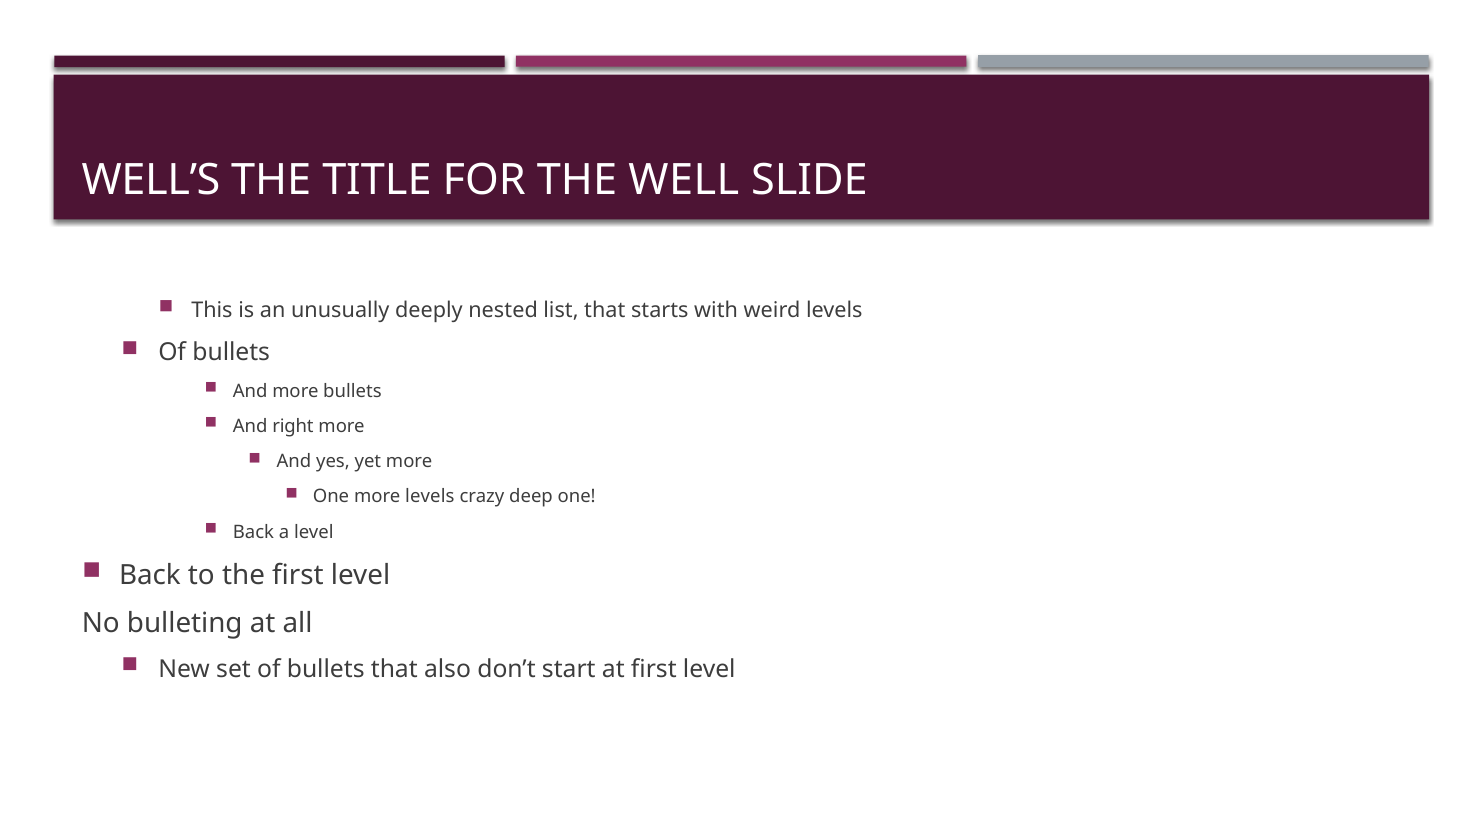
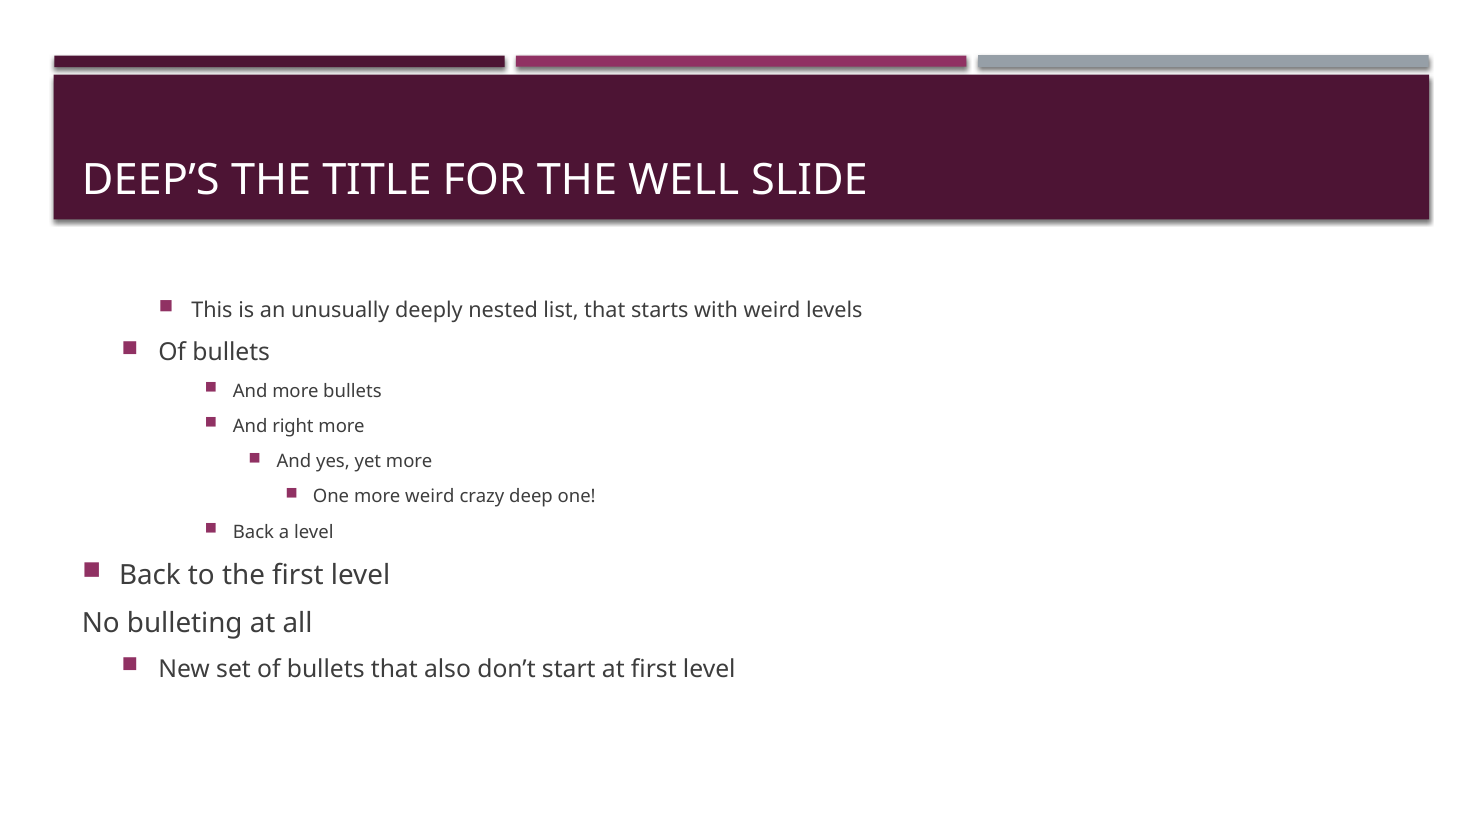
WELL’S: WELL’S -> DEEP’S
more levels: levels -> weird
